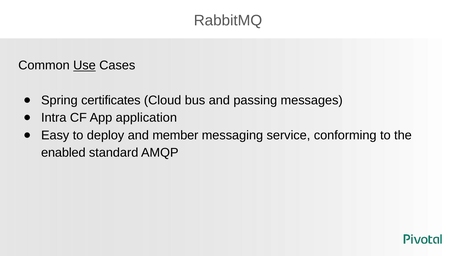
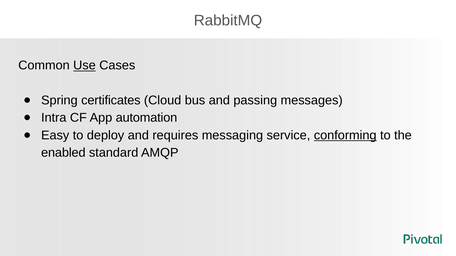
application: application -> automation
member: member -> requires
conforming underline: none -> present
